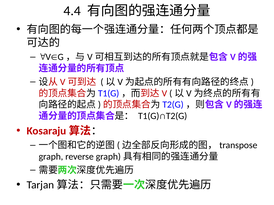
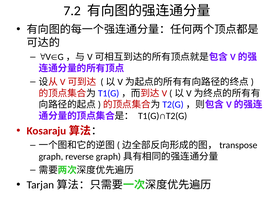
4.4: 4.4 -> 7.2
